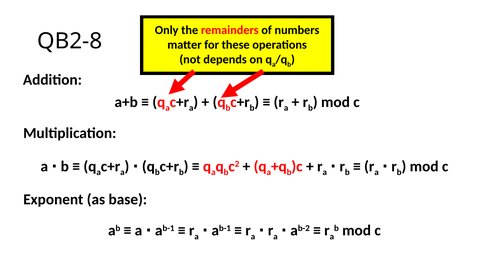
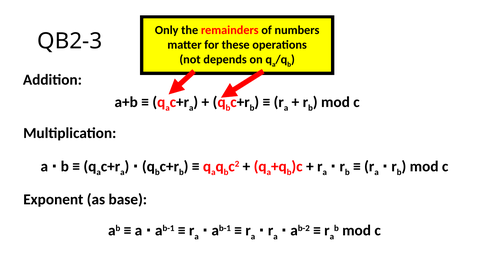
QB2-8: QB2-8 -> QB2-3
